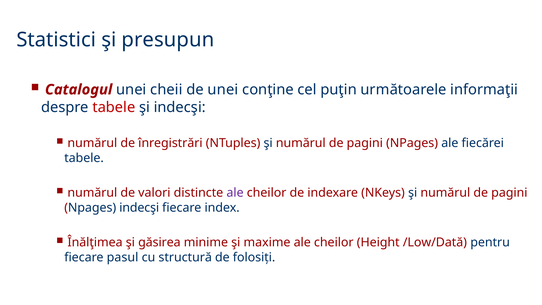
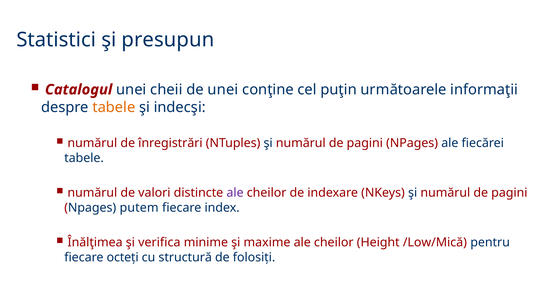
tabele at (114, 107) colour: red -> orange
Npages indecşi: indecşi -> putem
găsirea: găsirea -> verifica
/Low/Dată: /Low/Dată -> /Low/Mică
pasul: pasul -> octeţi
